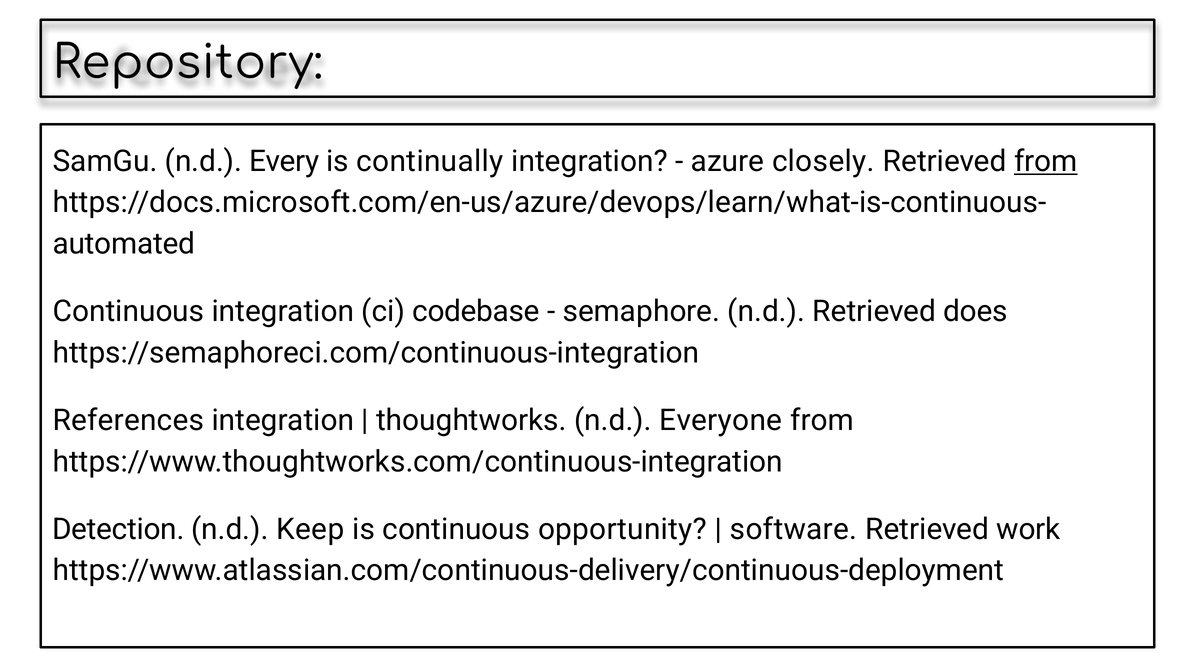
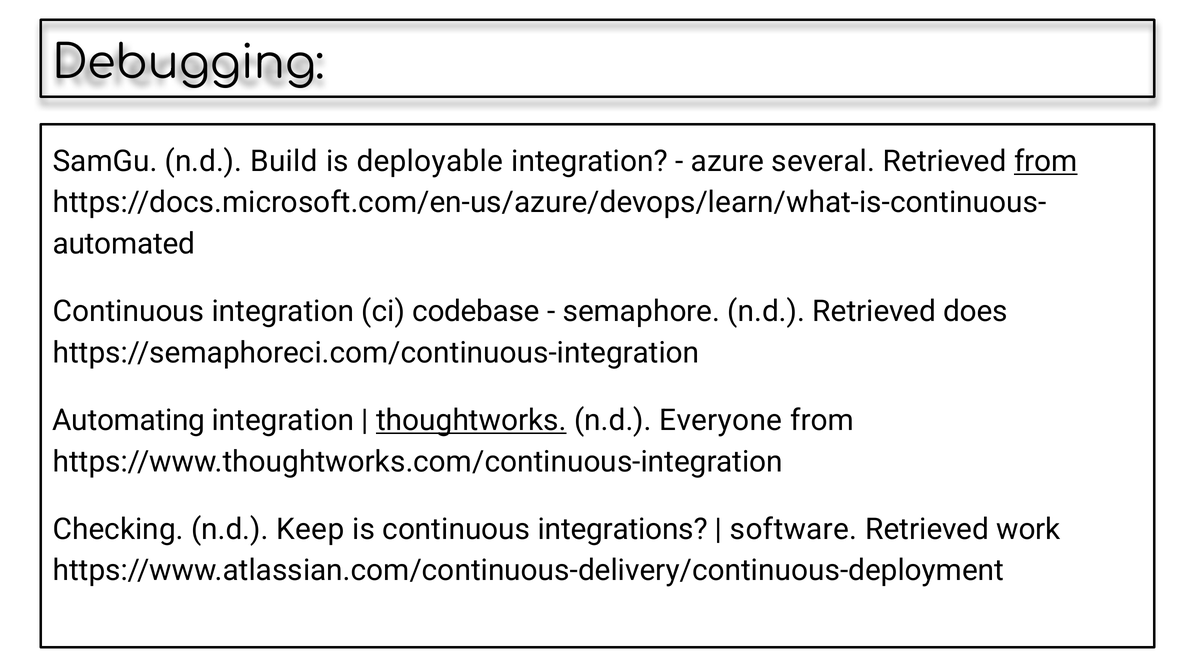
Repository: Repository -> Debugging
Every: Every -> Build
continually: continually -> deployable
closely: closely -> several
References: References -> Automating
thoughtworks underline: none -> present
Detection: Detection -> Checking
opportunity: opportunity -> integrations
